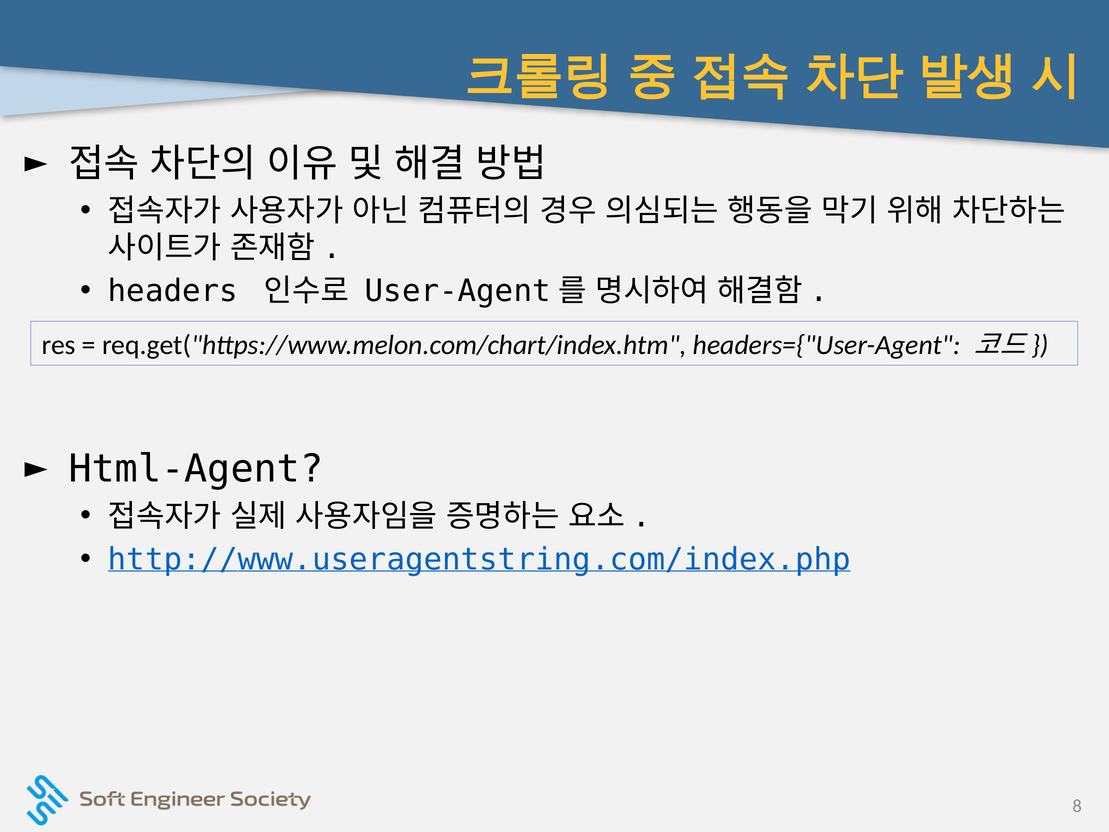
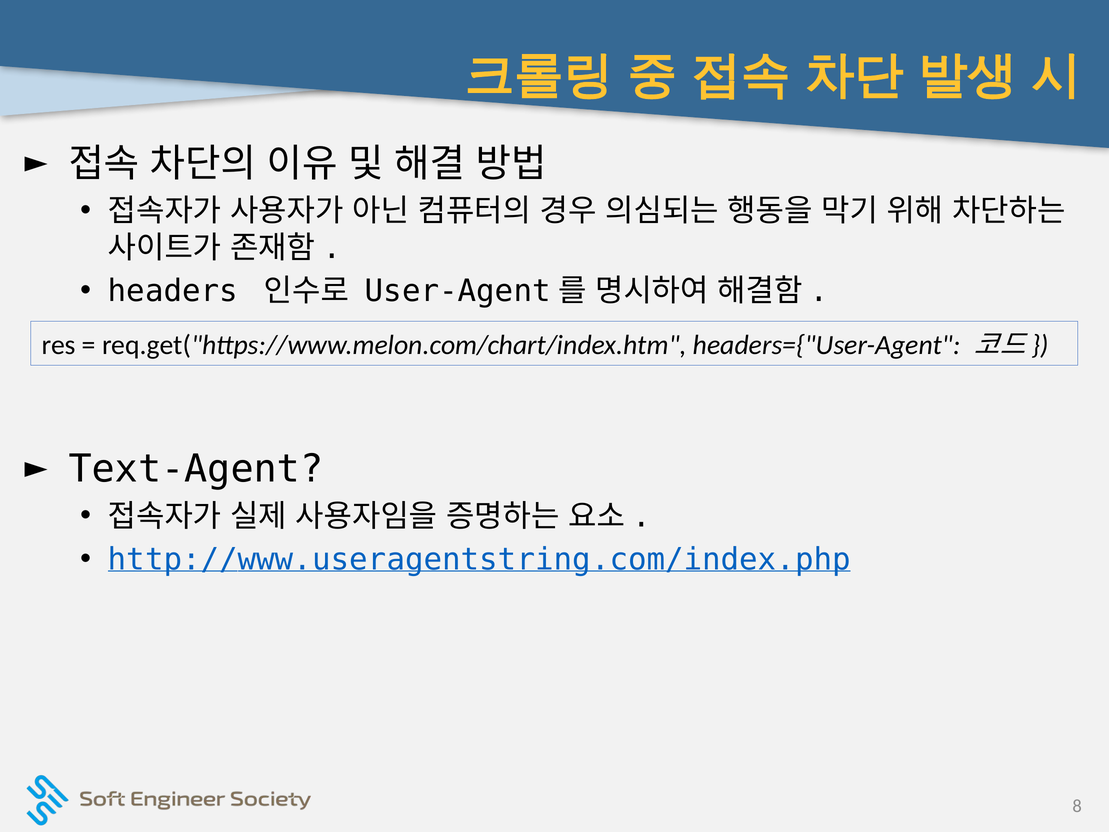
Html-Agent: Html-Agent -> Text-Agent
